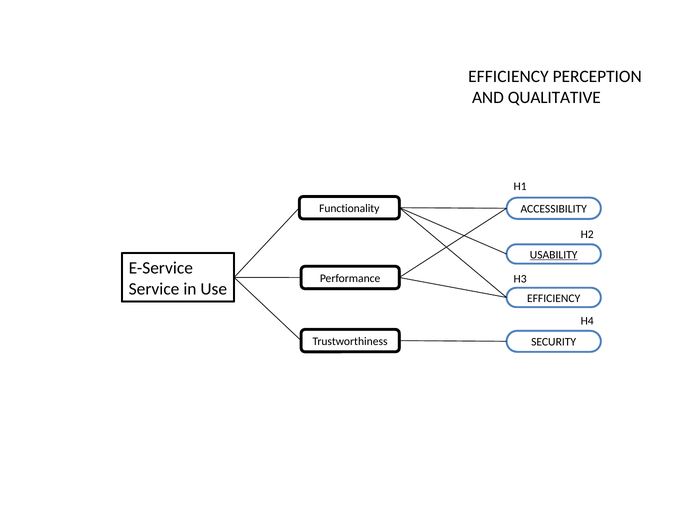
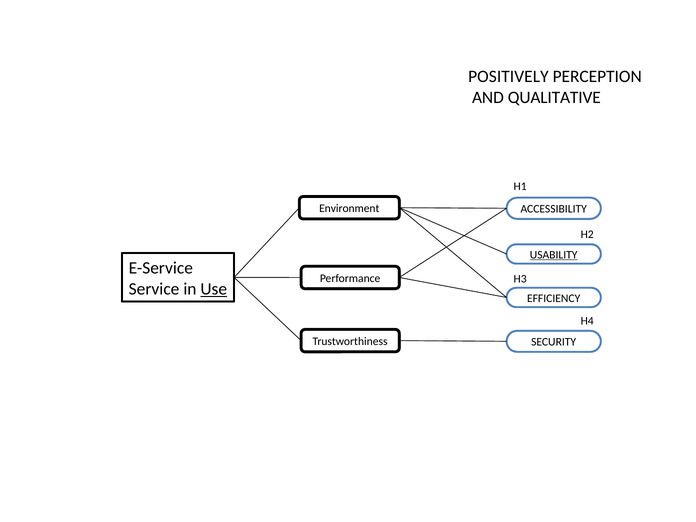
EFFICIENCY at (508, 77): EFFICIENCY -> POSITIVELY
Functionality: Functionality -> Environment
Use underline: none -> present
